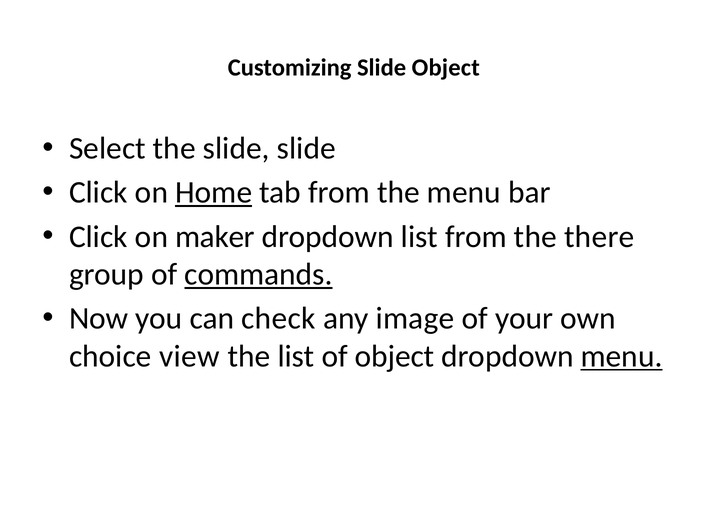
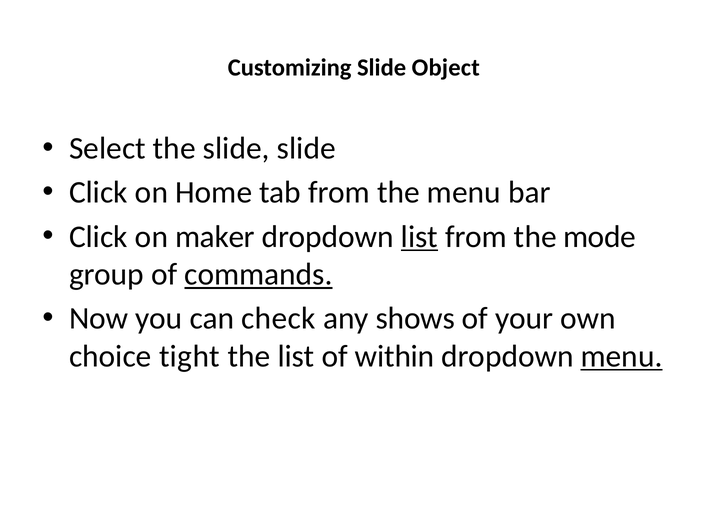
Home underline: present -> none
list at (419, 237) underline: none -> present
there: there -> mode
image: image -> shows
view: view -> tight
of object: object -> within
